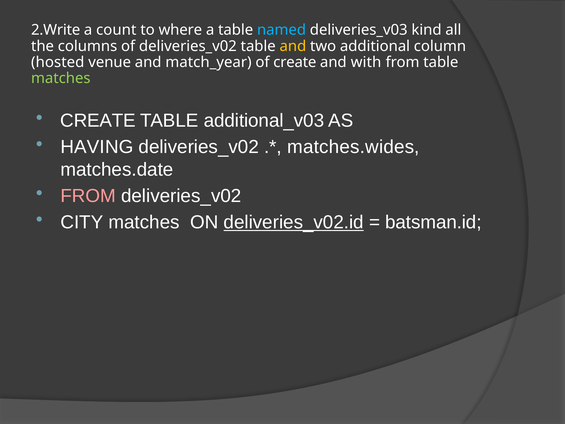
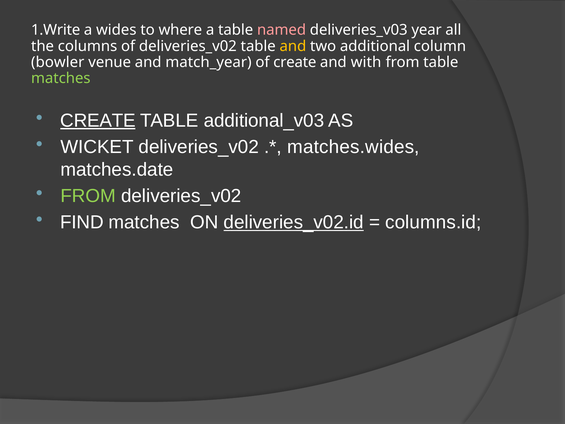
2.Write: 2.Write -> 1.Write
count: count -> wides
named colour: light blue -> pink
kind: kind -> year
hosted: hosted -> bowler
CREATE at (98, 120) underline: none -> present
HAVING: HAVING -> WICKET
FROM at (88, 196) colour: pink -> light green
CITY: CITY -> FIND
batsman.id: batsman.id -> columns.id
